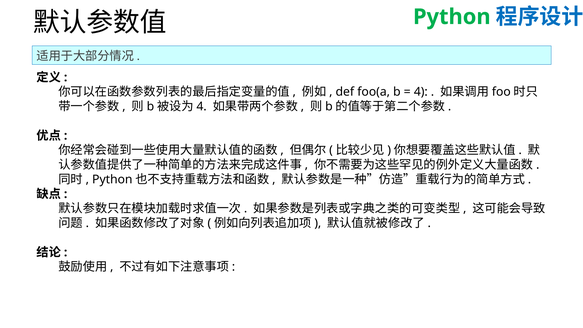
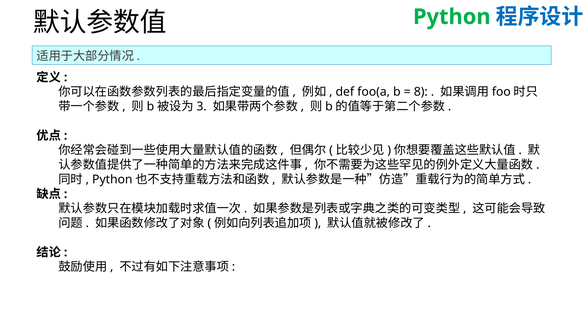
4 at (421, 92): 4 -> 8
4 at (202, 106): 4 -> 3
